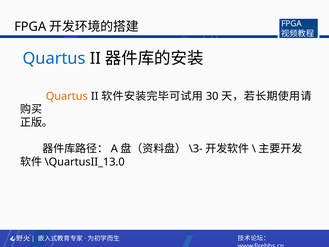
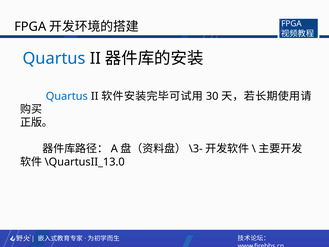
Quartus at (67, 96) colour: orange -> blue
